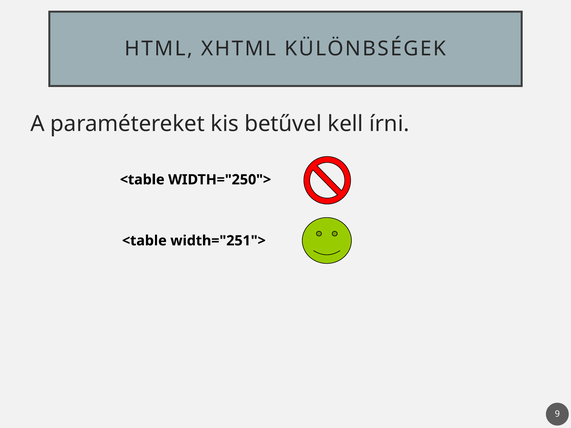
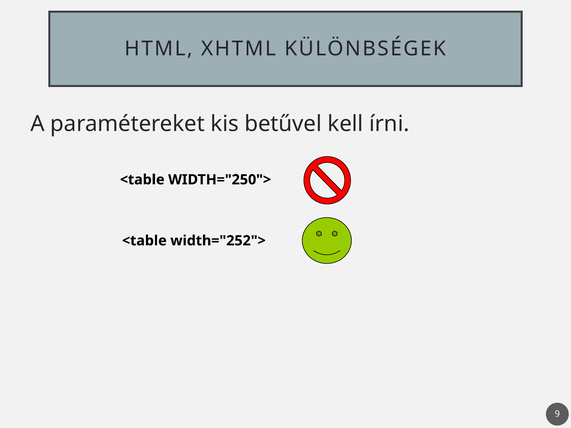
width="251">: width="251"> -> width="252">
